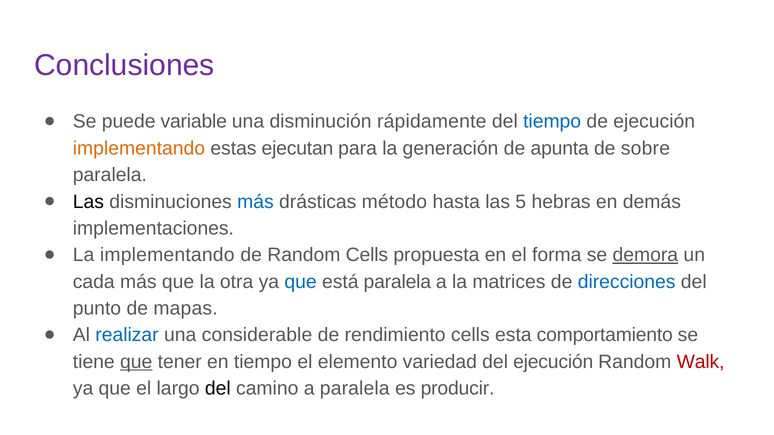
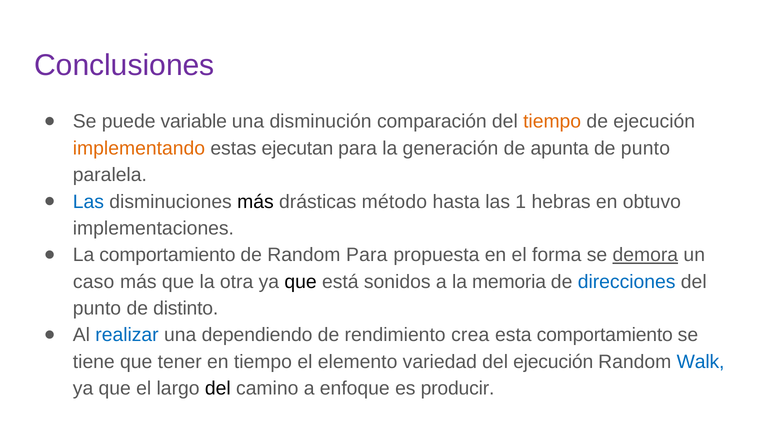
rápidamente: rápidamente -> comparación
tiempo at (552, 122) colour: blue -> orange
de sobre: sobre -> punto
Las at (88, 202) colour: black -> blue
más at (255, 202) colour: blue -> black
5: 5 -> 1
demás: demás -> obtuvo
La implementando: implementando -> comportamiento
Random Cells: Cells -> Para
cada: cada -> caso
que at (301, 282) colour: blue -> black
está paralela: paralela -> sonidos
matrices: matrices -> memoria
mapas: mapas -> distinto
considerable: considerable -> dependiendo
rendimiento cells: cells -> crea
que at (136, 362) underline: present -> none
Walk colour: red -> blue
a paralela: paralela -> enfoque
